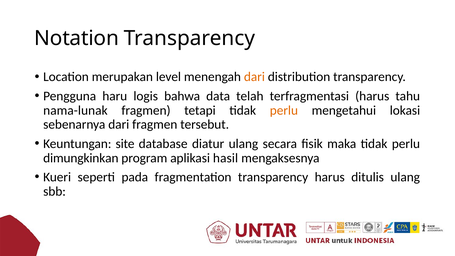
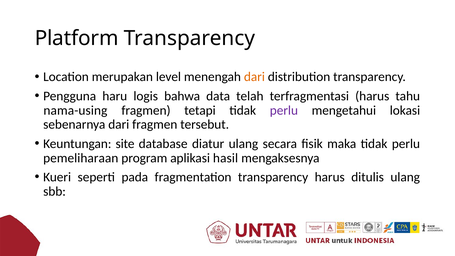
Notation: Notation -> Platform
nama-lunak: nama-lunak -> nama-using
perlu at (284, 110) colour: orange -> purple
dimungkinkan: dimungkinkan -> pemeliharaan
